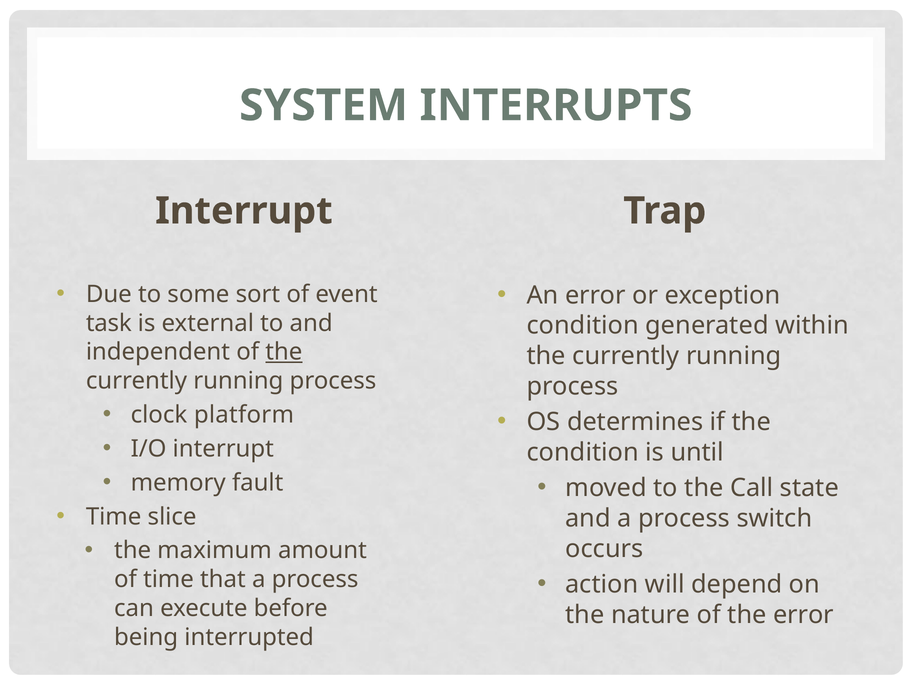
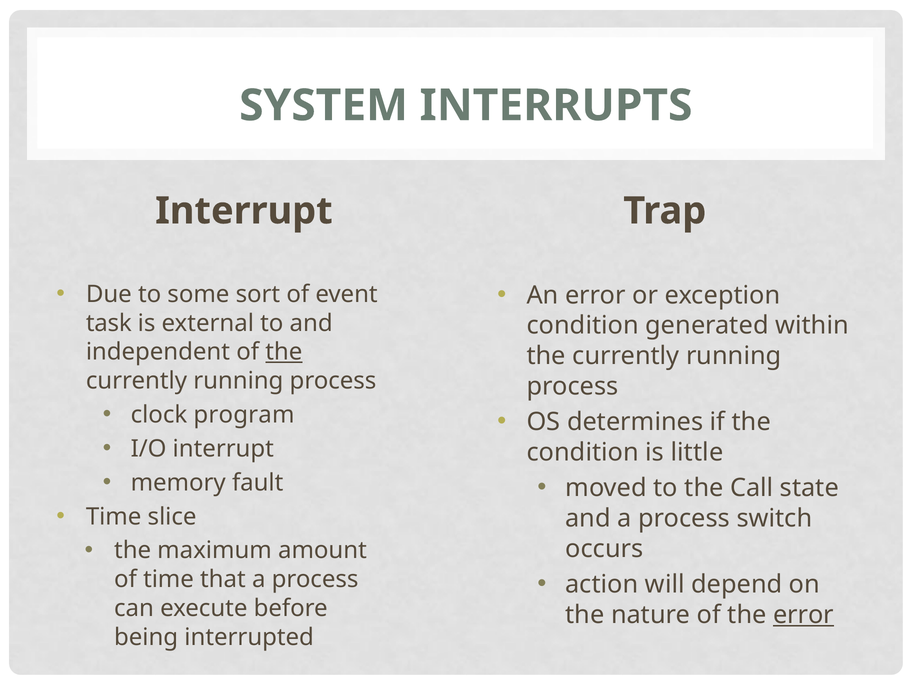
platform: platform -> program
until: until -> little
error at (804, 615) underline: none -> present
